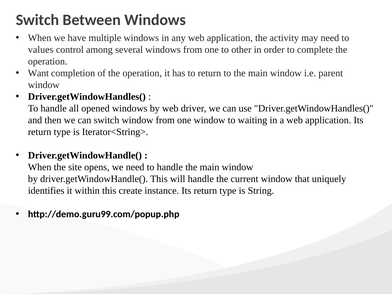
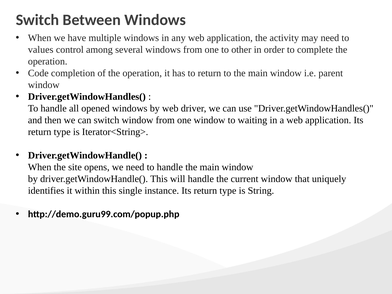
Want: Want -> Code
create: create -> single
